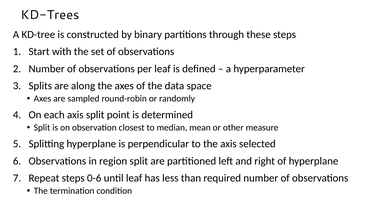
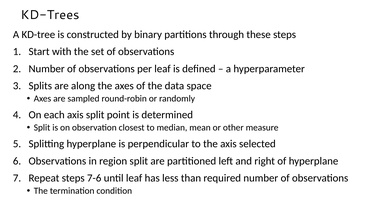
0-6: 0-6 -> 7-6
